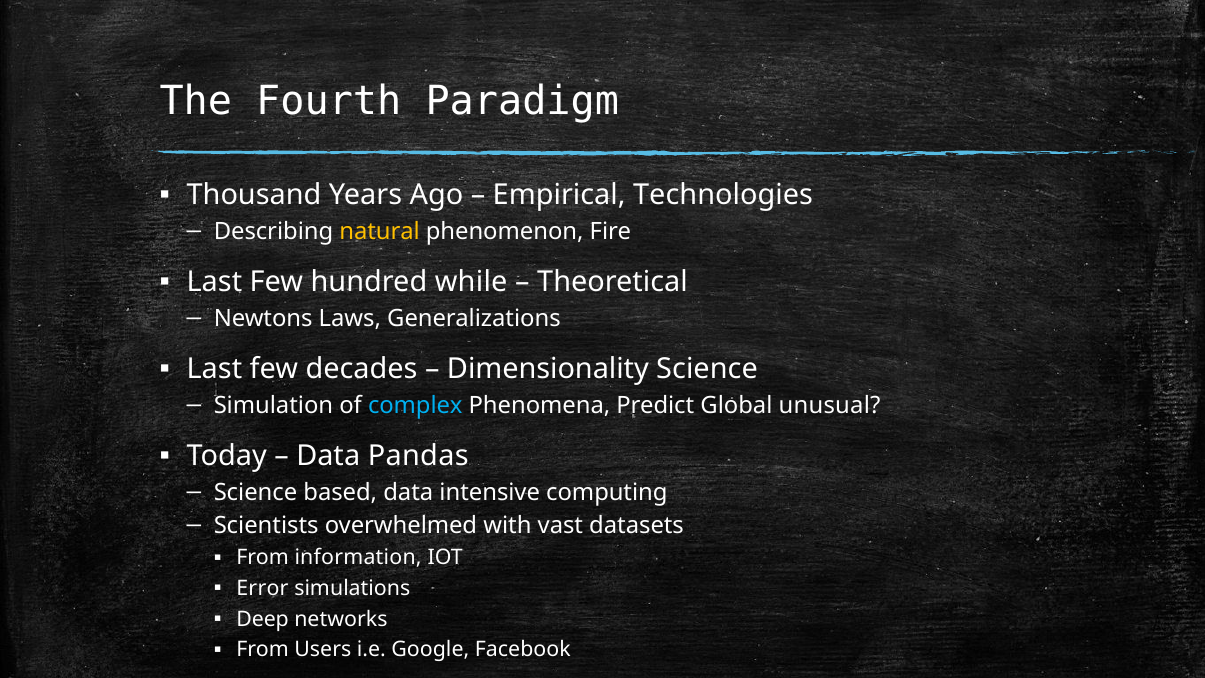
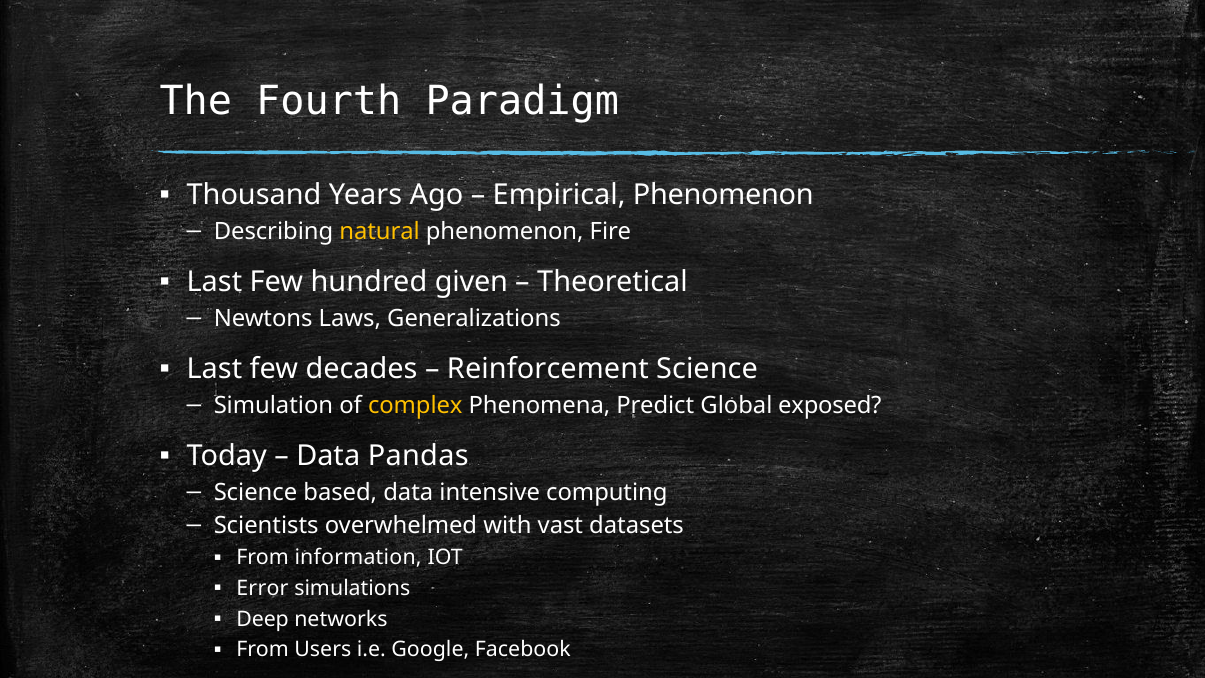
Empirical Technologies: Technologies -> Phenomenon
while: while -> given
Dimensionality: Dimensionality -> Reinforcement
complex colour: light blue -> yellow
unusual: unusual -> exposed
